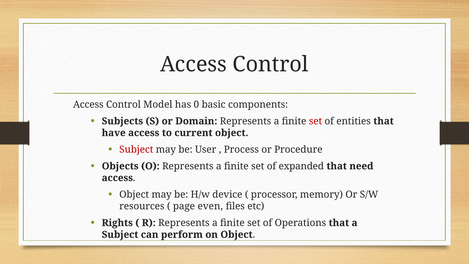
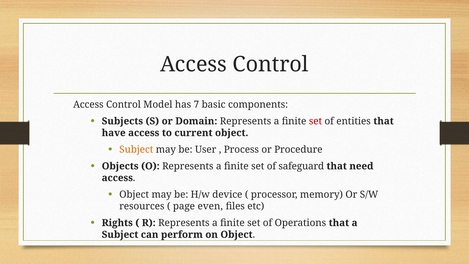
0: 0 -> 7
Subject at (136, 149) colour: red -> orange
expanded: expanded -> safeguard
